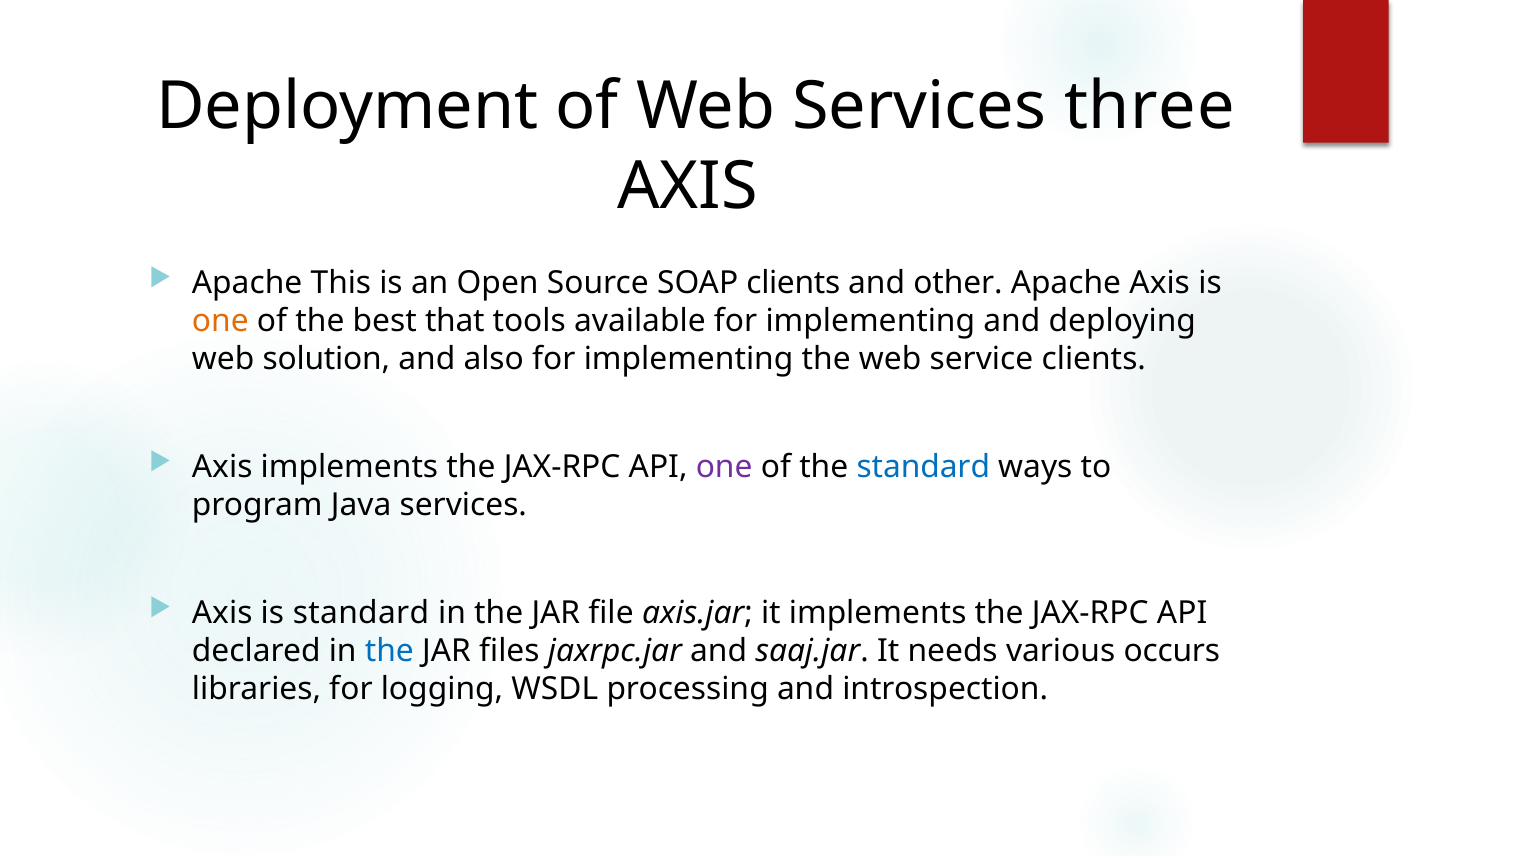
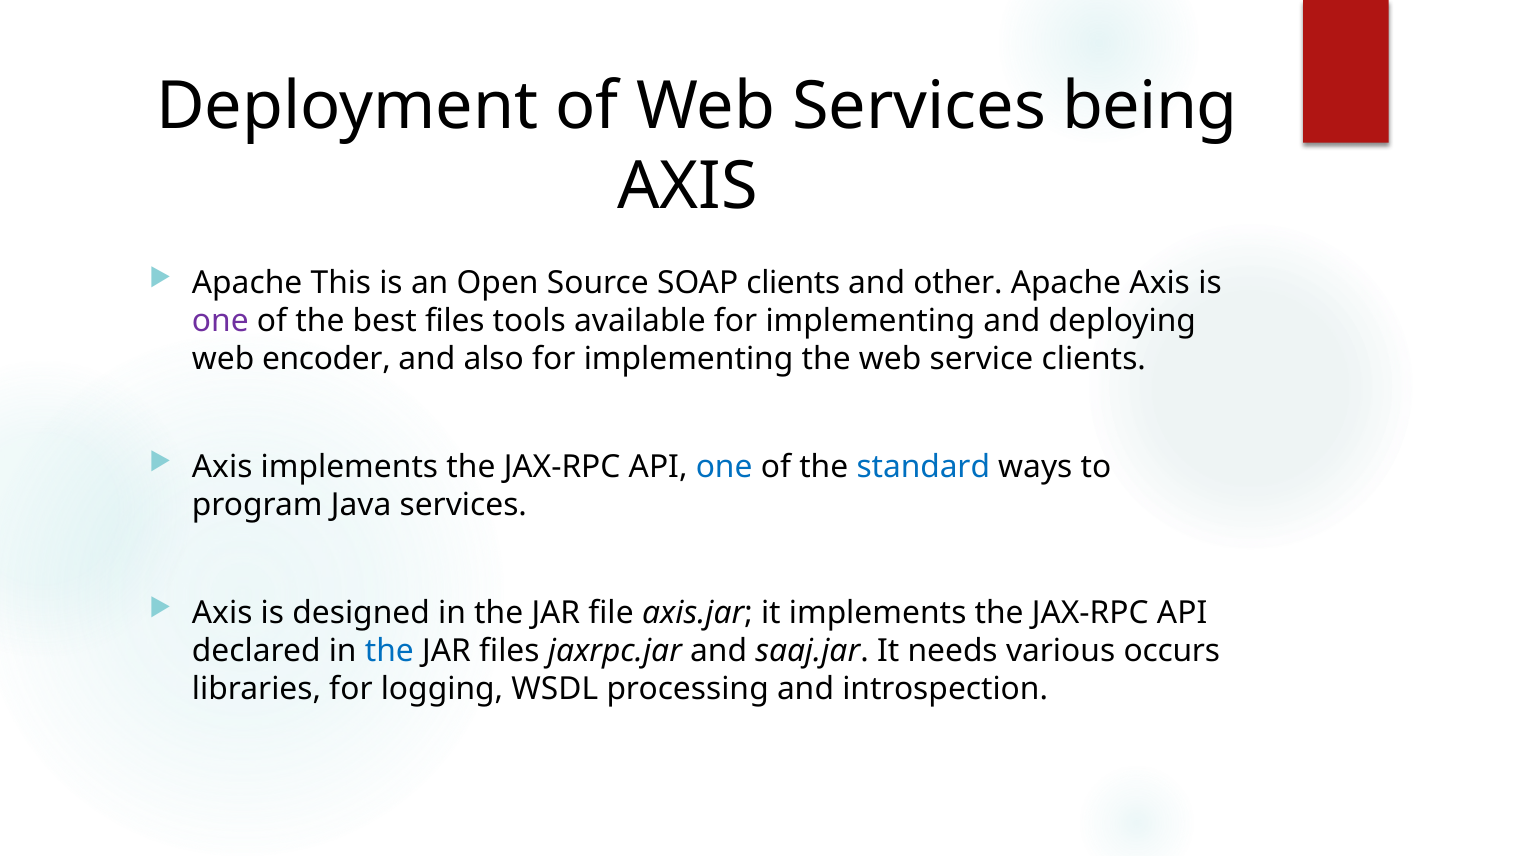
three: three -> being
one at (220, 321) colour: orange -> purple
best that: that -> files
solution: solution -> encoder
one at (724, 467) colour: purple -> blue
is standard: standard -> designed
